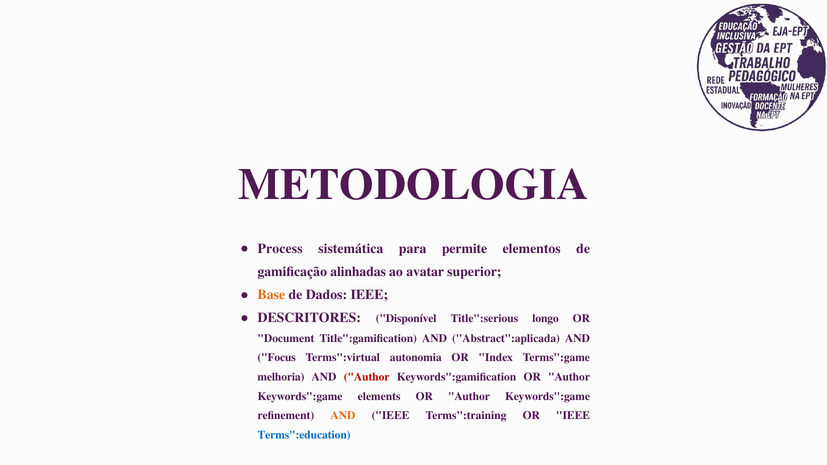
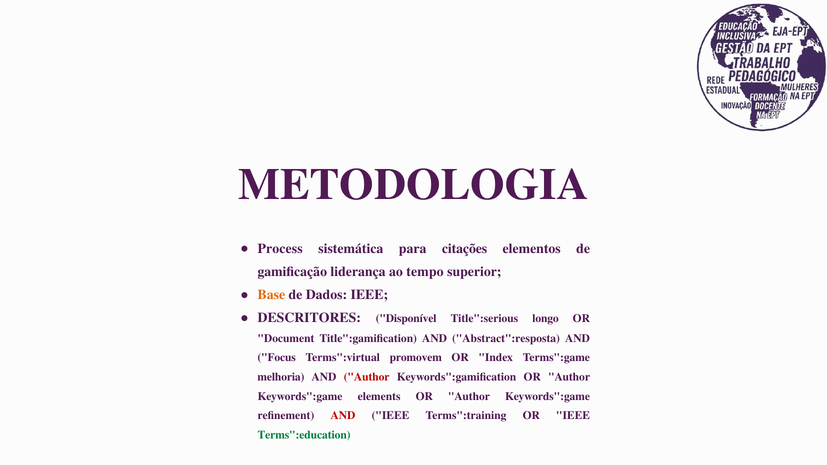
permite: permite -> citações
alinhadas: alinhadas -> liderança
avatar: avatar -> tempo
Abstract":aplicada: Abstract":aplicada -> Abstract":resposta
autonomia: autonomia -> promovem
AND at (343, 416) colour: orange -> red
Terms":education colour: blue -> green
